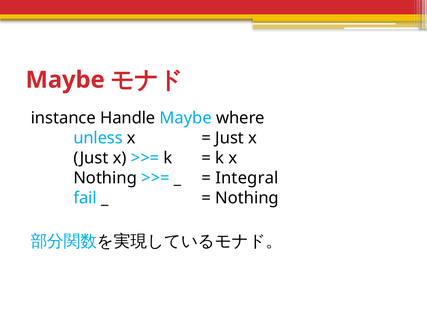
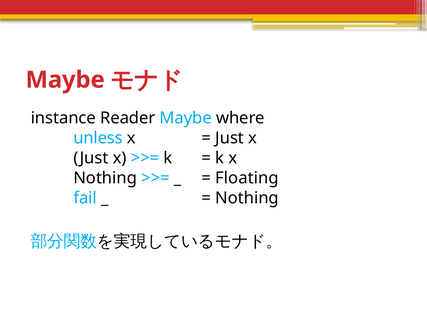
Handle: Handle -> Reader
Integral: Integral -> Floating
